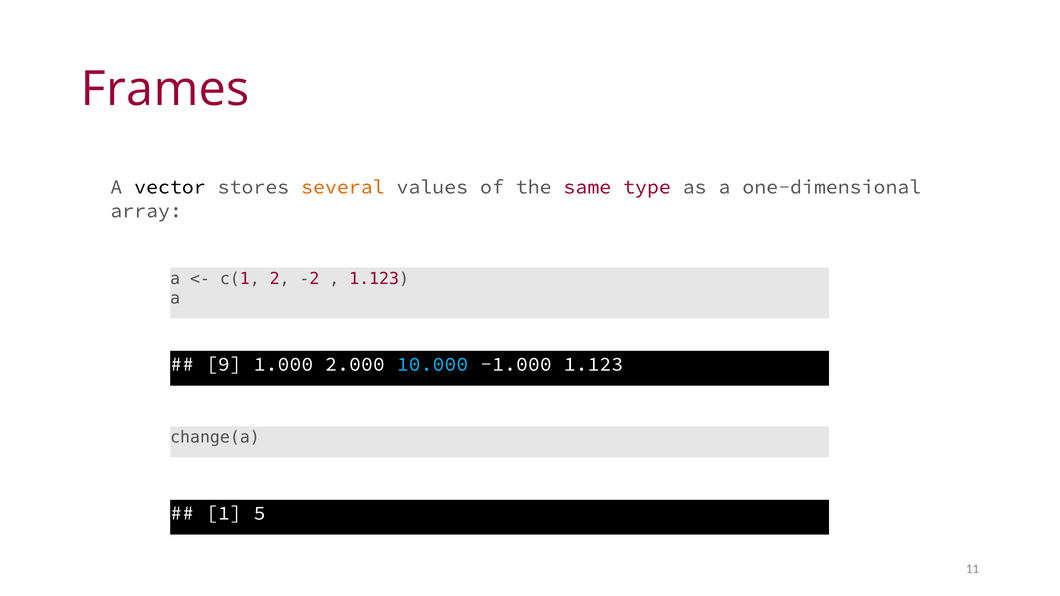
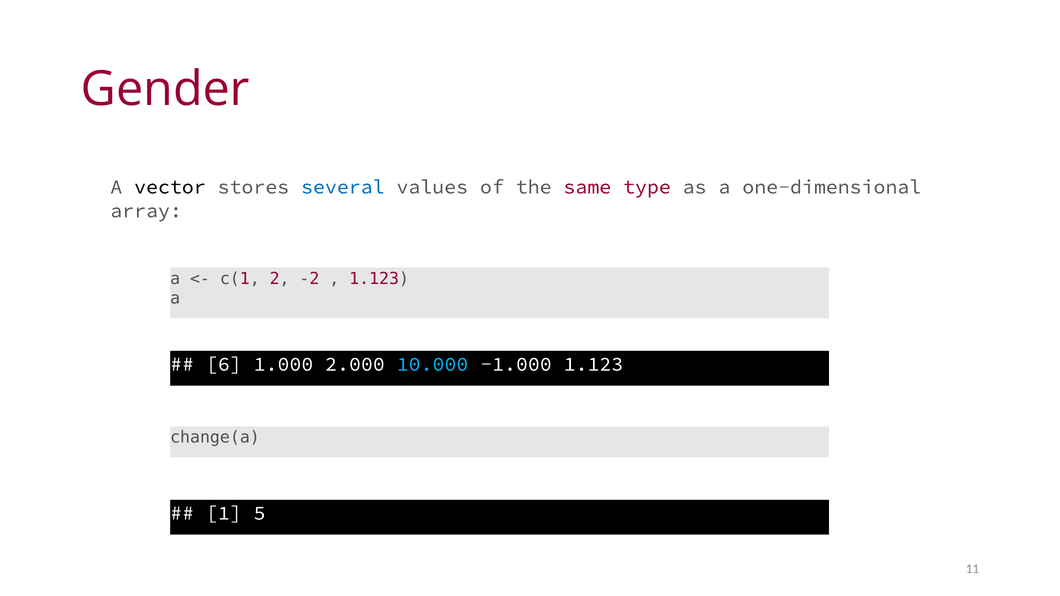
Frames: Frames -> Gender
several colour: orange -> blue
9: 9 -> 6
